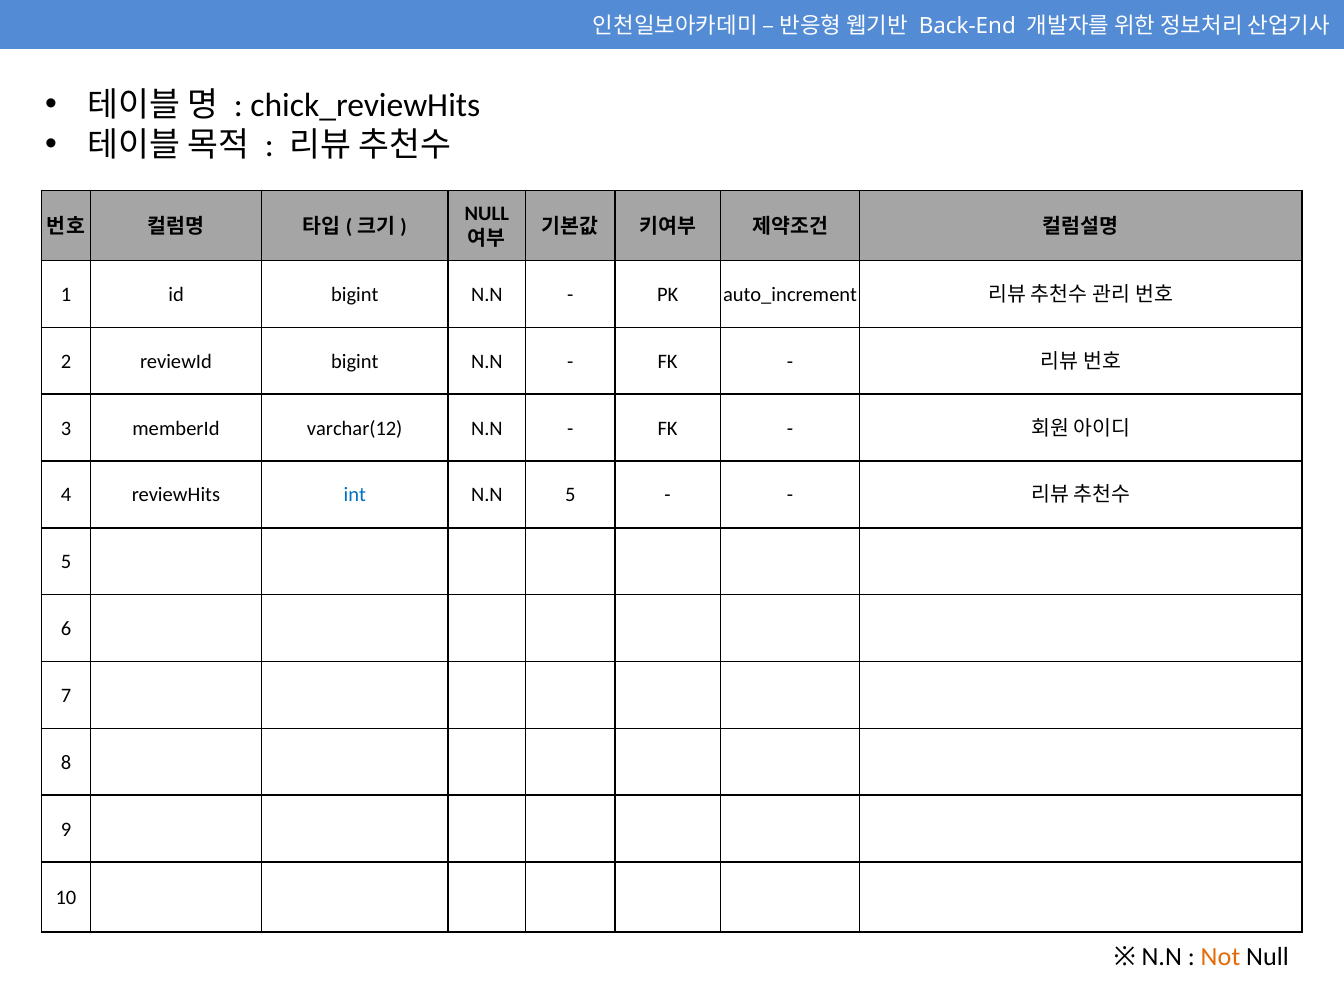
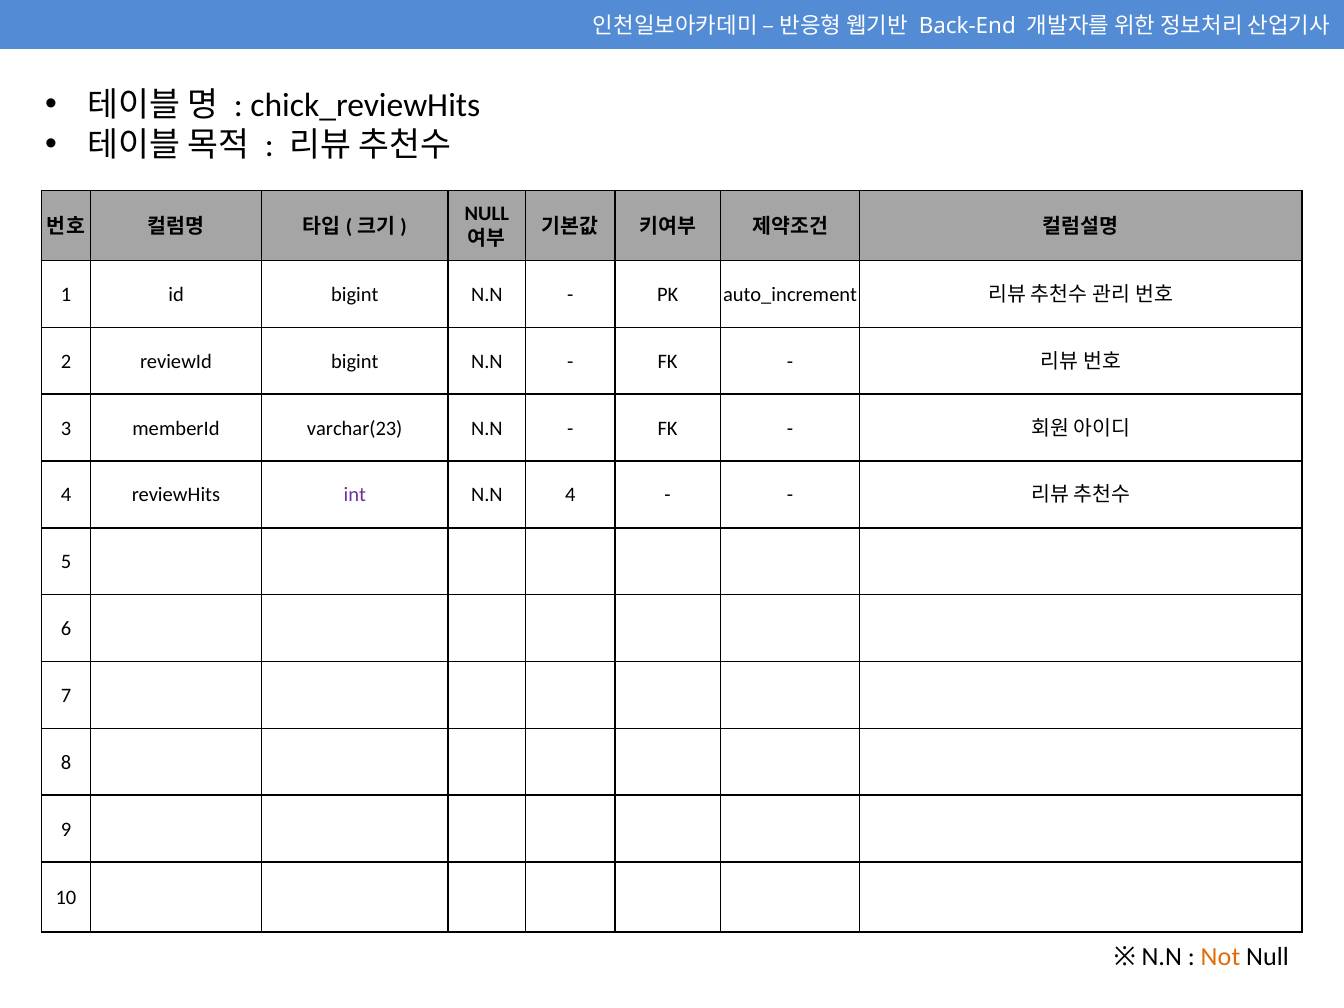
varchar(12: varchar(12 -> varchar(23
int colour: blue -> purple
N.N 5: 5 -> 4
